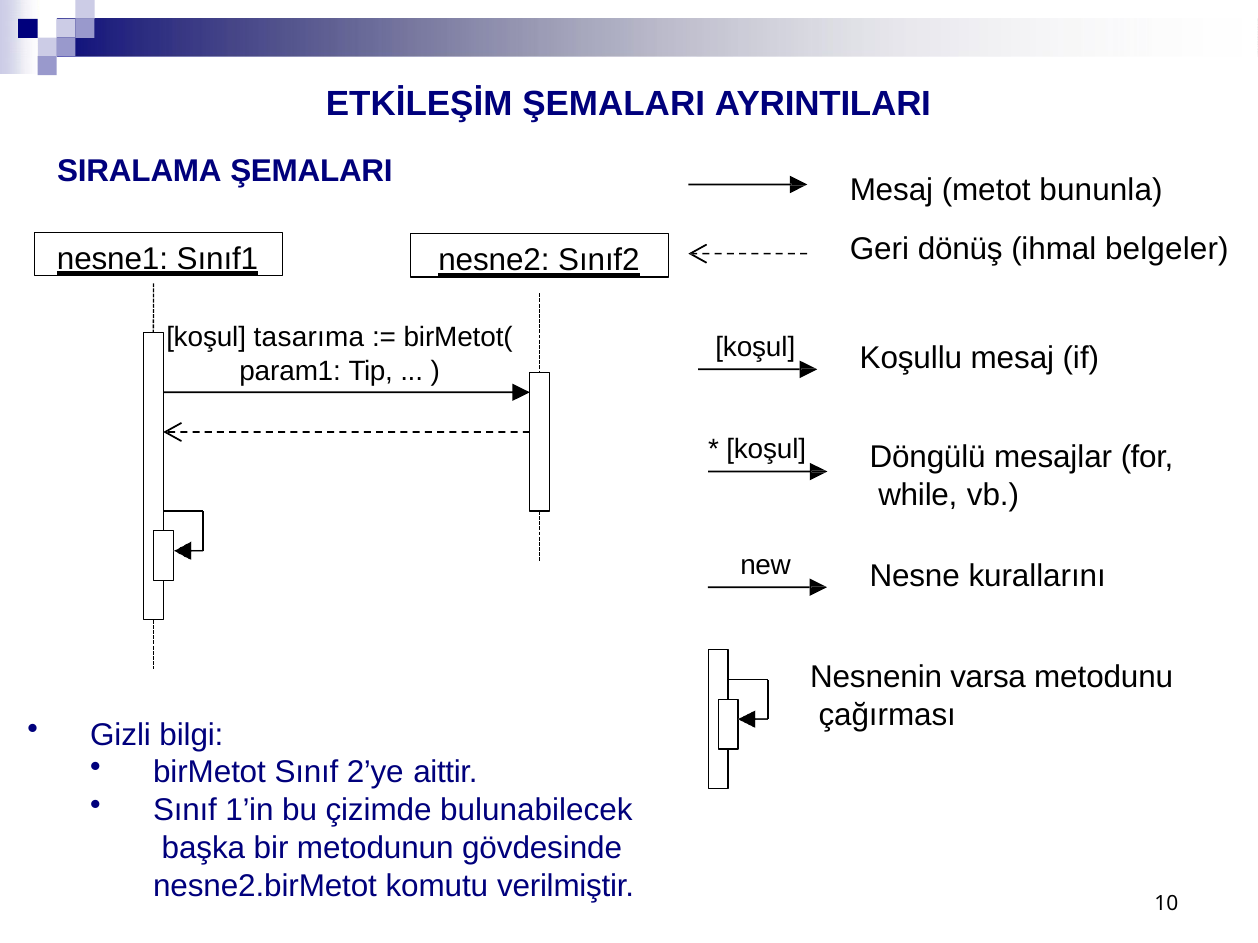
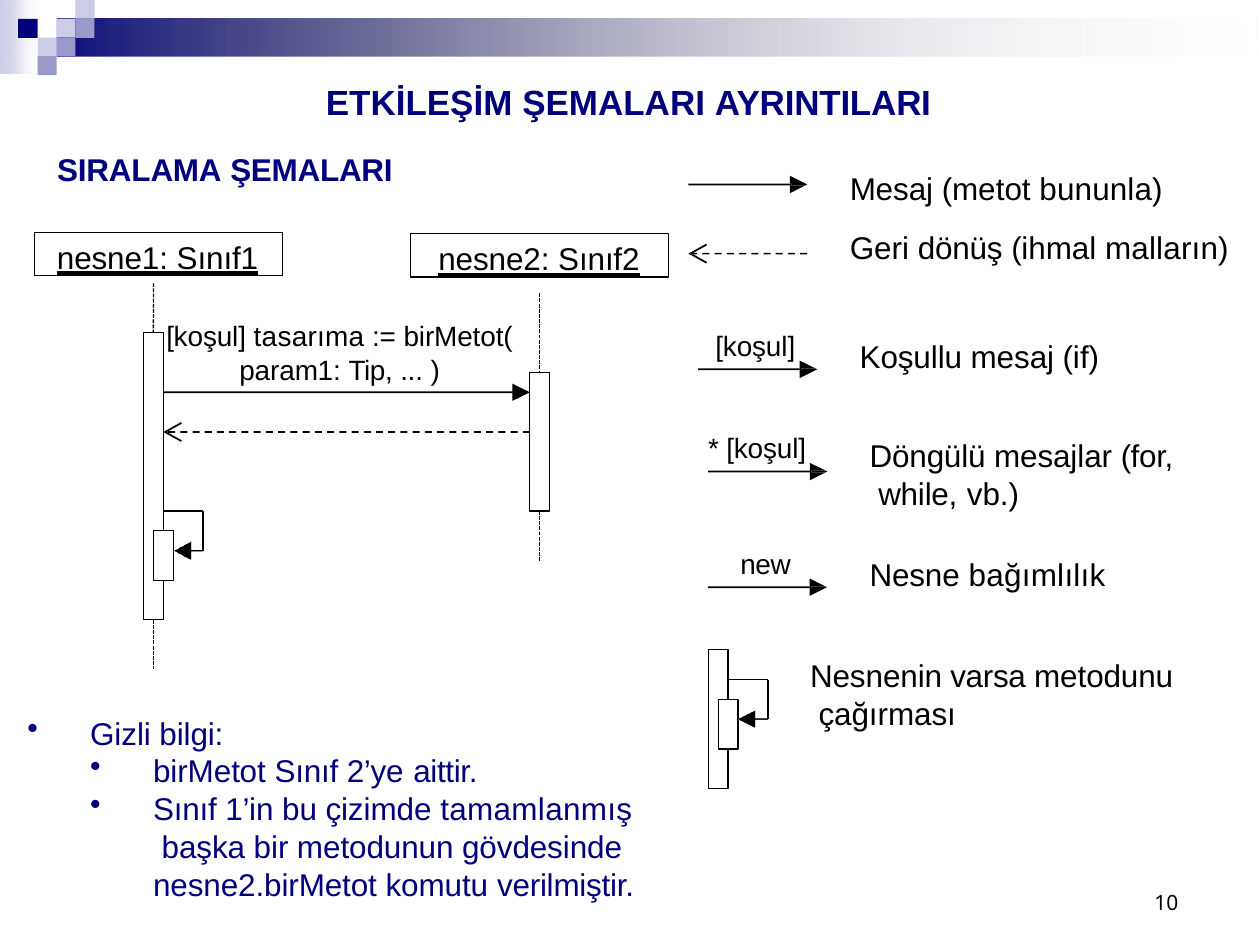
belgeler: belgeler -> malların
kurallarını: kurallarını -> bağımlılık
bulunabilecek: bulunabilecek -> tamamlanmış
